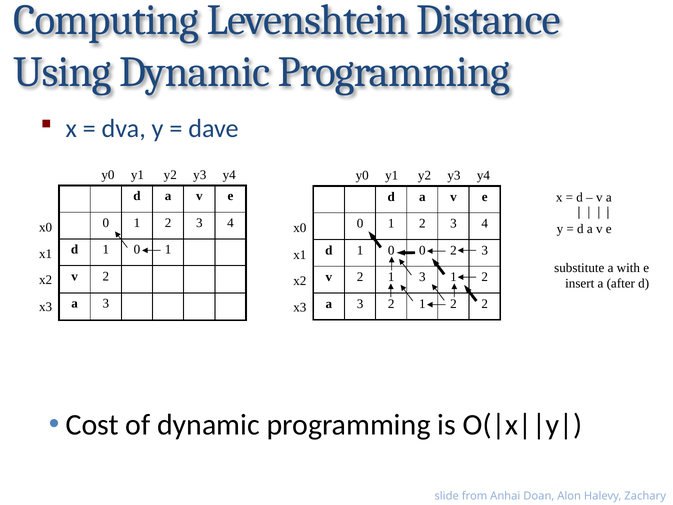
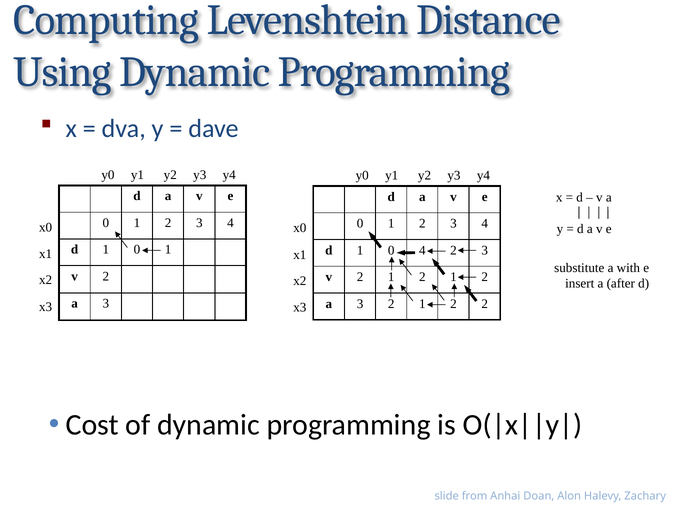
0 0: 0 -> 4
v 2 1 3: 3 -> 2
